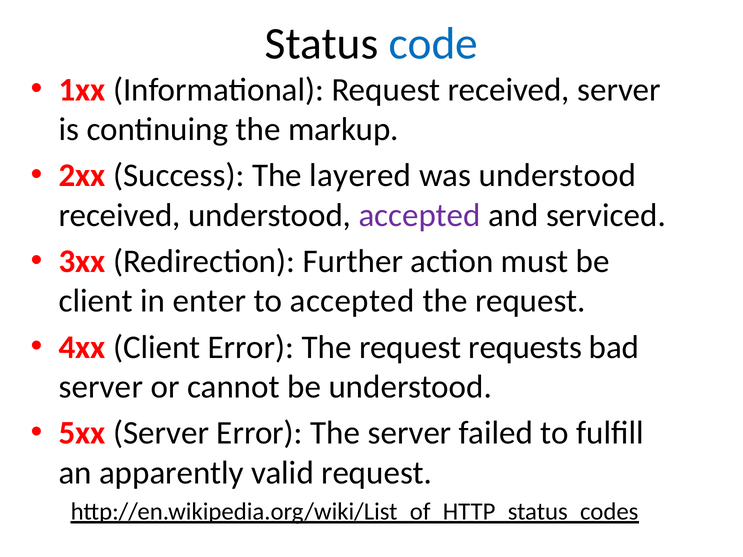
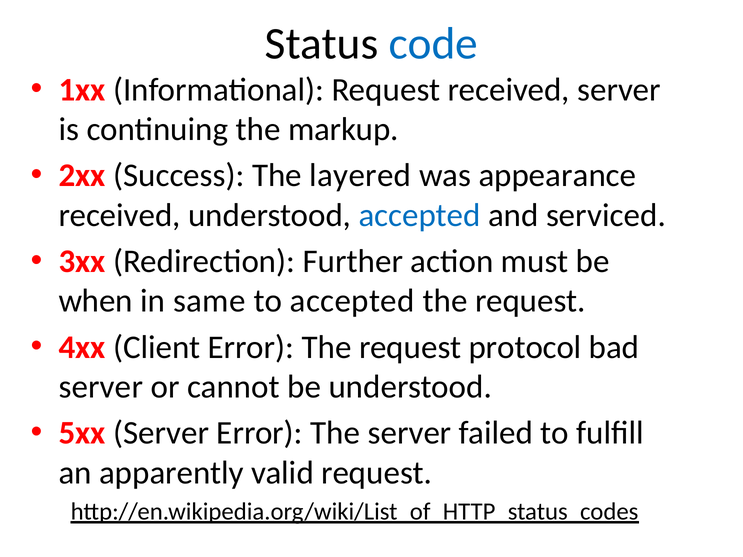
was understood: understood -> appearance
accepted at (420, 215) colour: purple -> blue
client at (96, 301): client -> when
enter: enter -> same
requests: requests -> protocol
